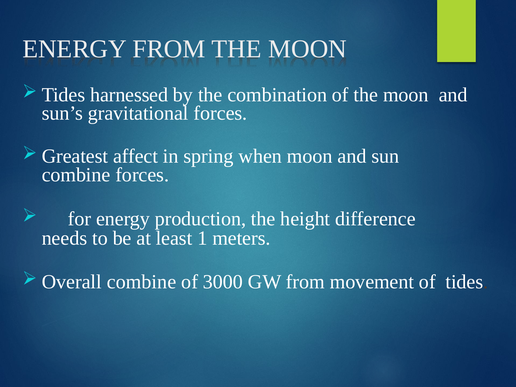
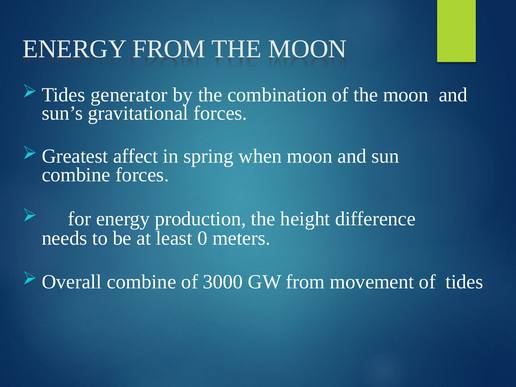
harnessed: harnessed -> generator
1: 1 -> 0
